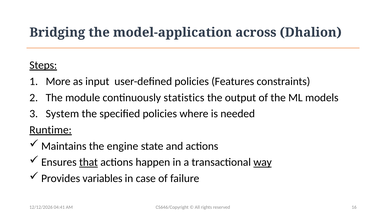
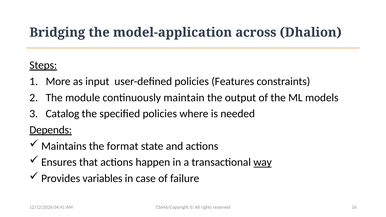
statistics: statistics -> maintain
System: System -> Catalog
Runtime: Runtime -> Depends
engine: engine -> format
that underline: present -> none
